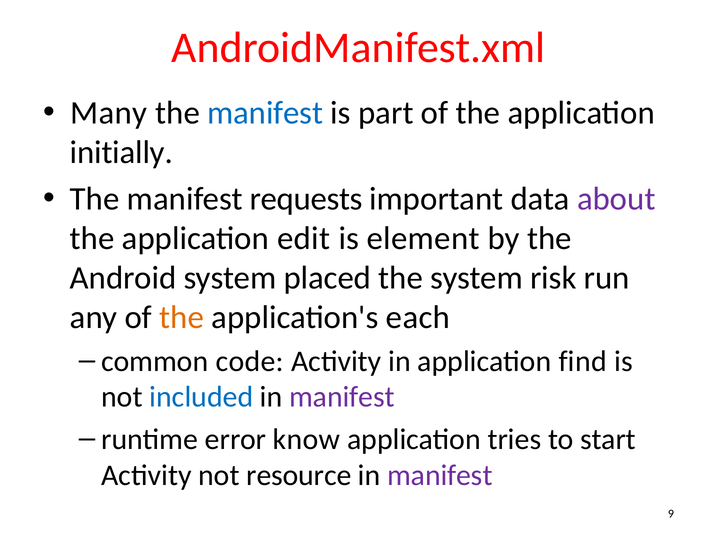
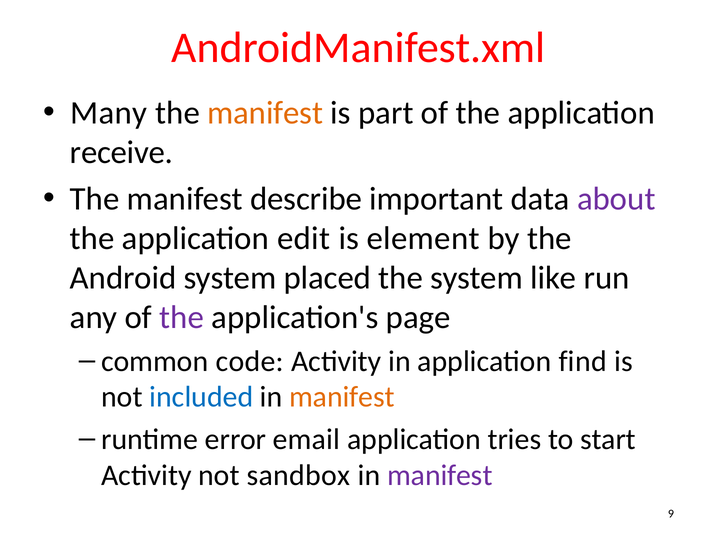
manifest at (265, 113) colour: blue -> orange
initially: initially -> receive
requests: requests -> describe
risk: risk -> like
the at (182, 317) colour: orange -> purple
each: each -> page
manifest at (342, 397) colour: purple -> orange
know: know -> email
resource: resource -> sandbox
